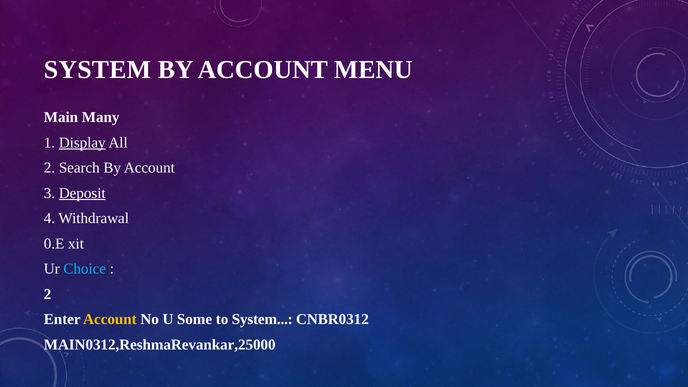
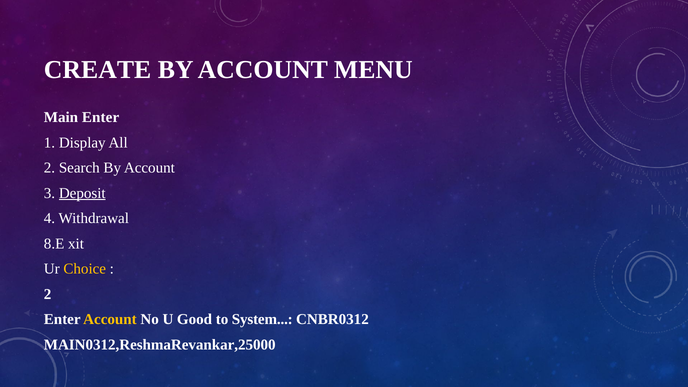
SYSTEM at (97, 70): SYSTEM -> CREATE
Main Many: Many -> Enter
Display underline: present -> none
0.E: 0.E -> 8.E
Choice colour: light blue -> yellow
Some: Some -> Good
